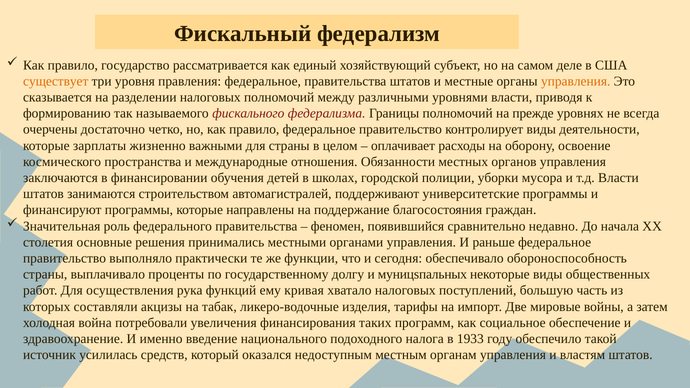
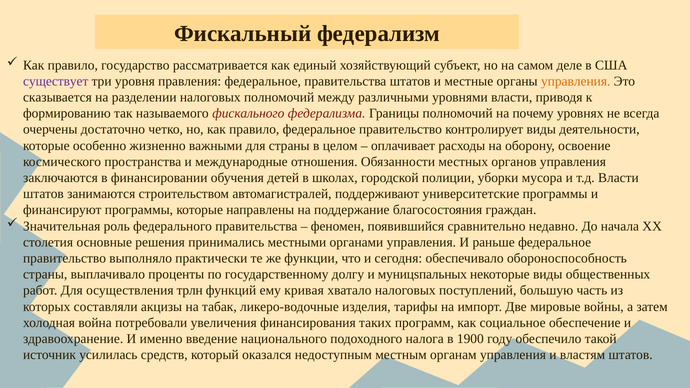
существует colour: orange -> purple
прежде: прежде -> почему
зарплаты: зарплаты -> особенно
рука: рука -> трлн
1933: 1933 -> 1900
